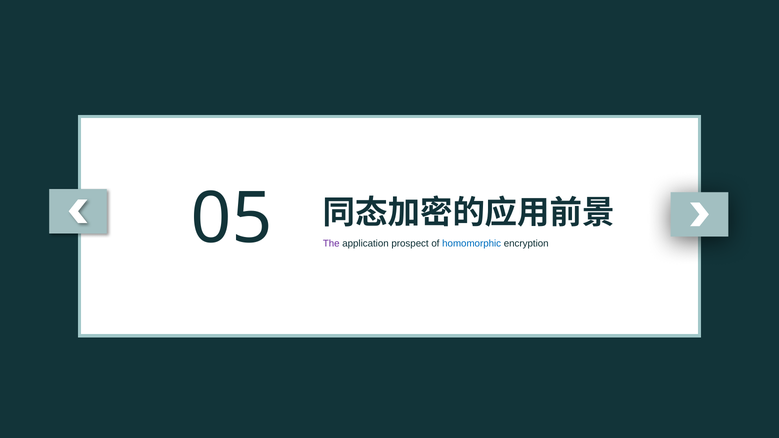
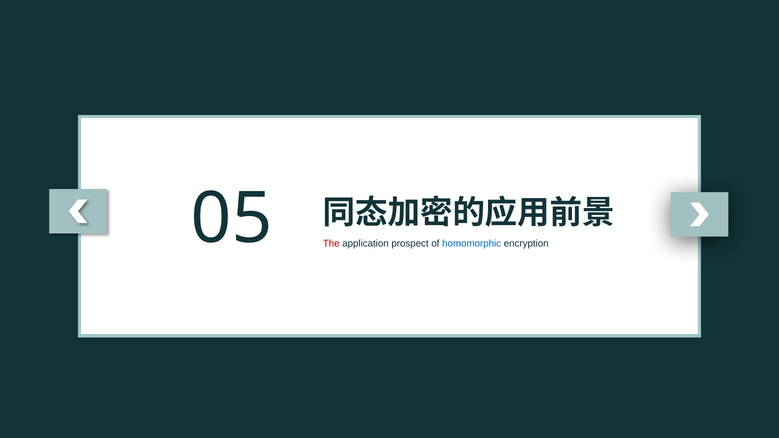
The colour: purple -> red
